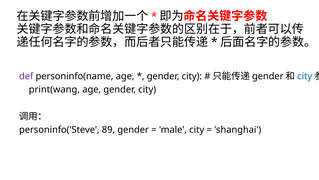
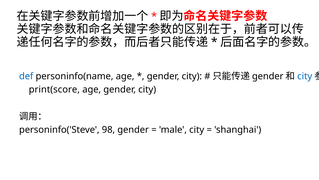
def colour: purple -> blue
print(wang: print(wang -> print(score
89: 89 -> 98
